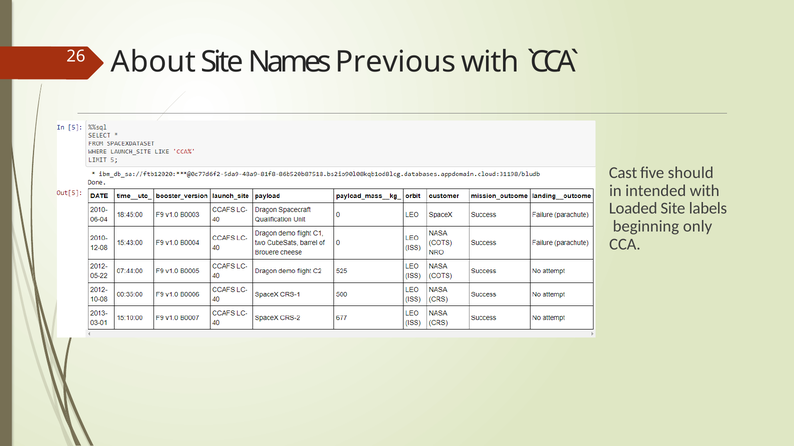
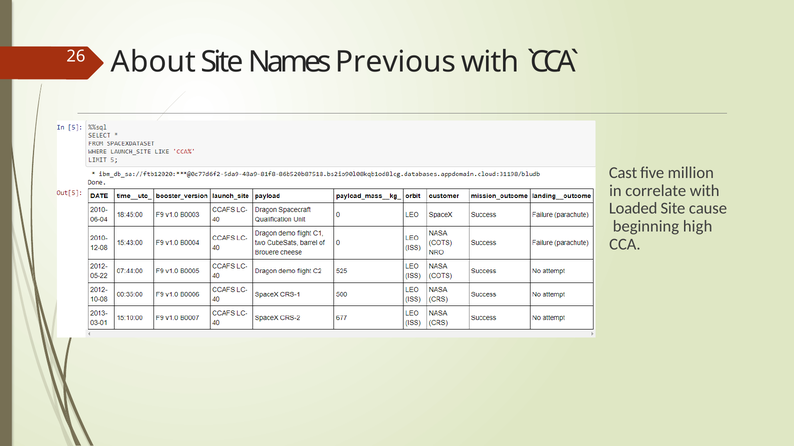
should: should -> million
intended: intended -> correlate
labels: labels -> cause
only: only -> high
